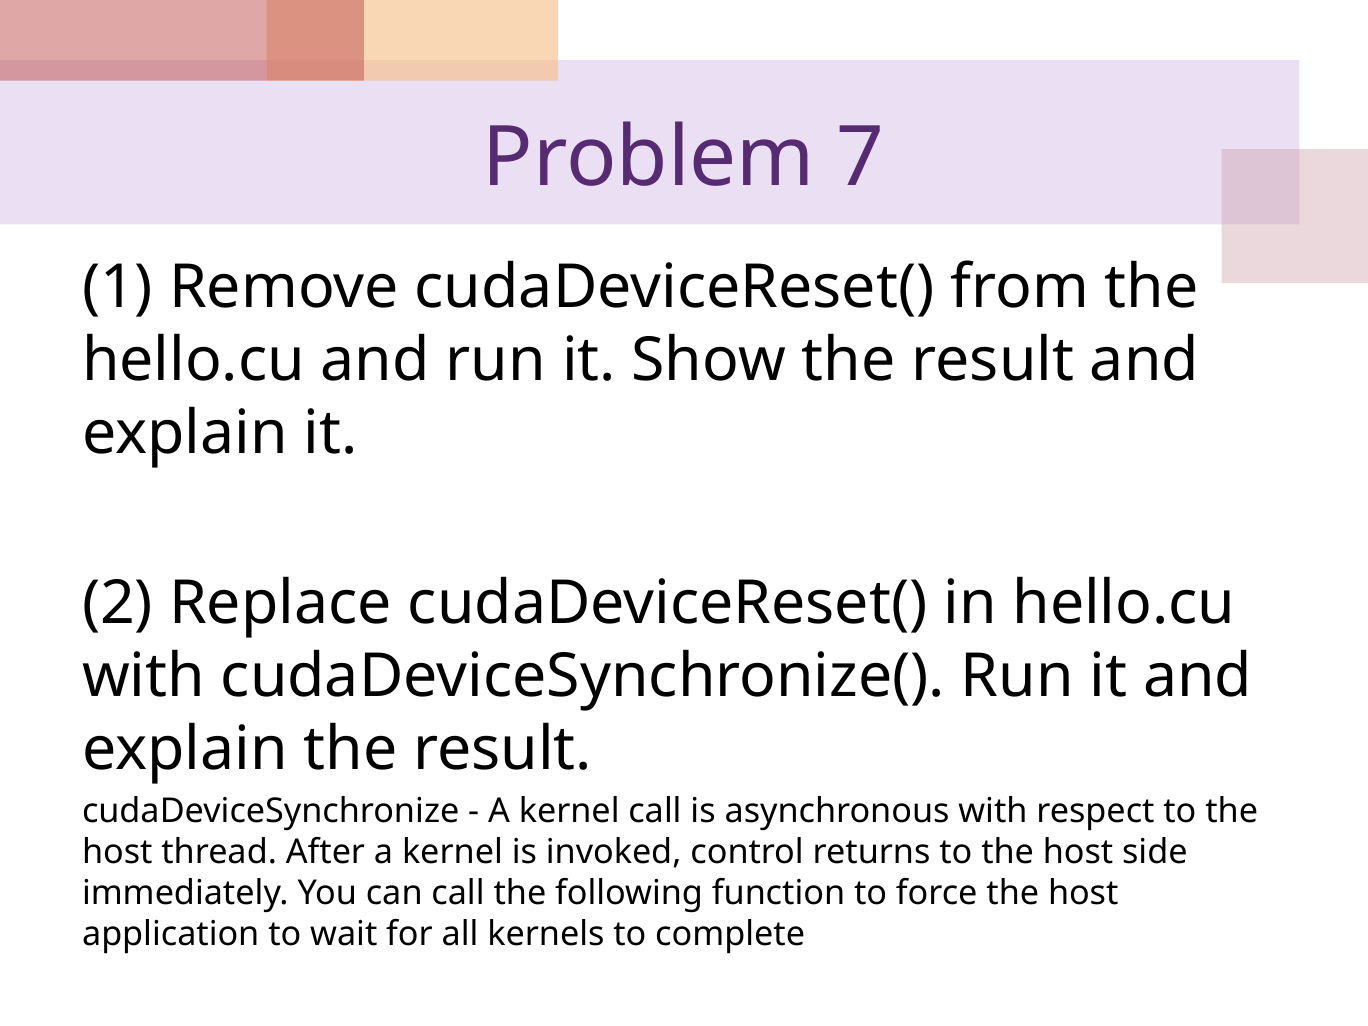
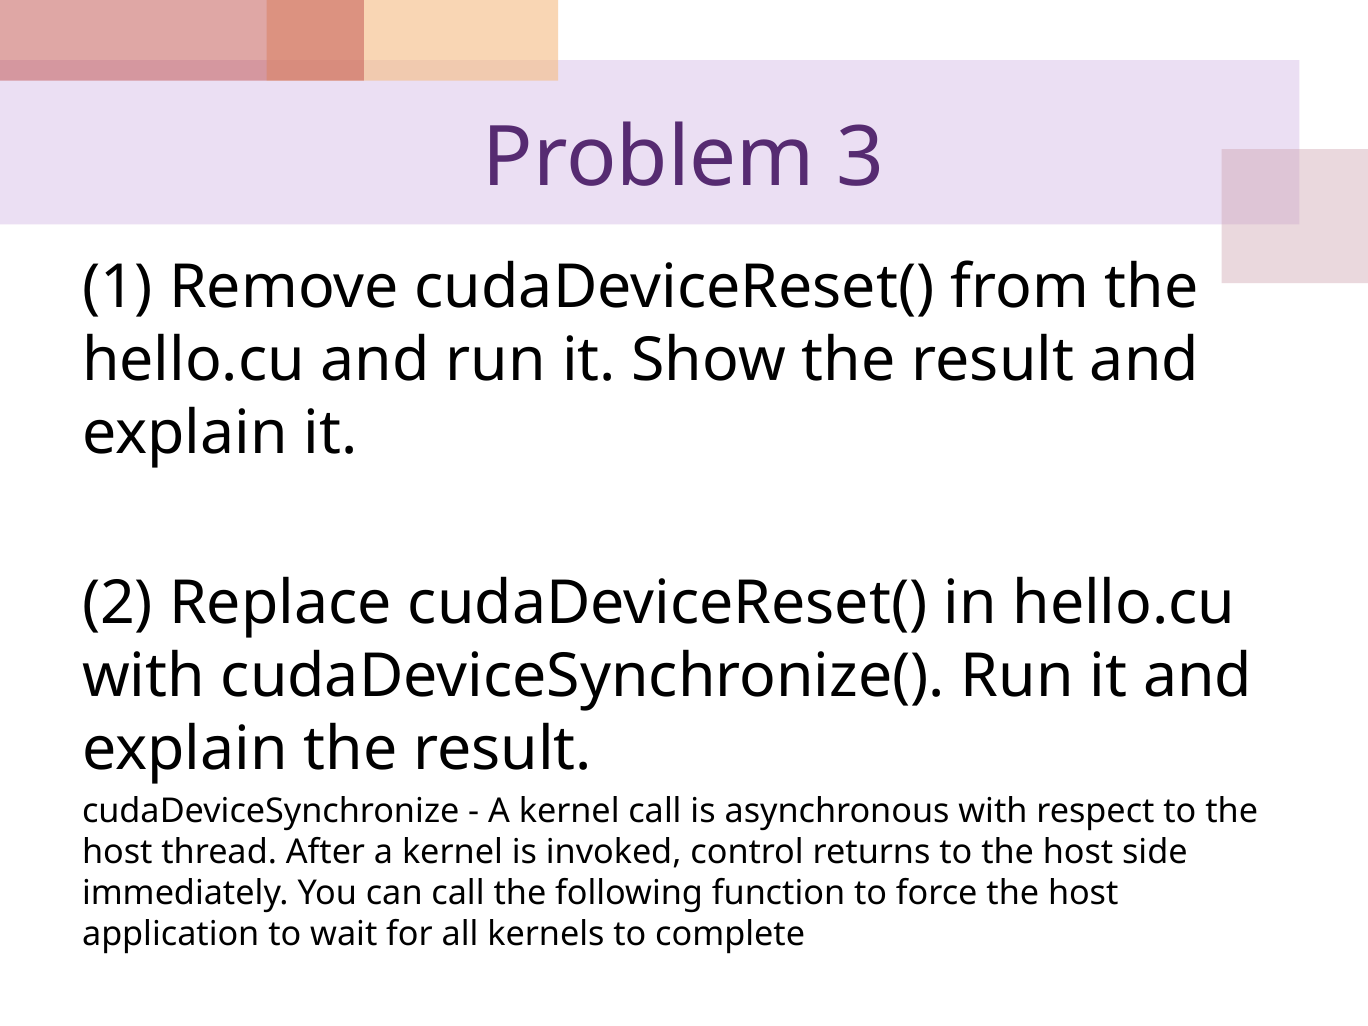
7: 7 -> 3
